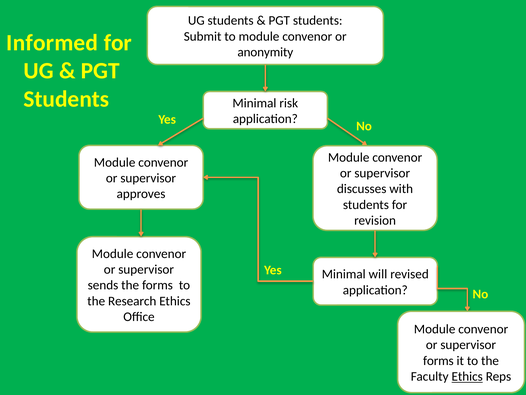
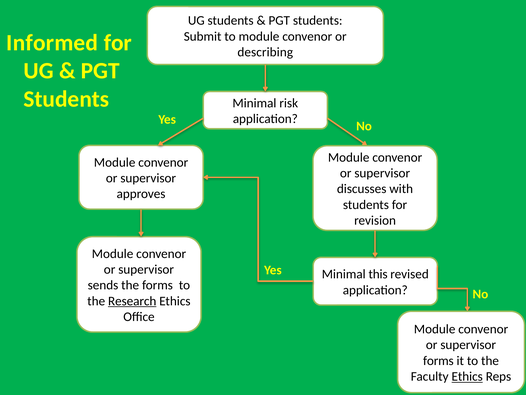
anonymity: anonymity -> describing
will: will -> this
Research underline: none -> present
